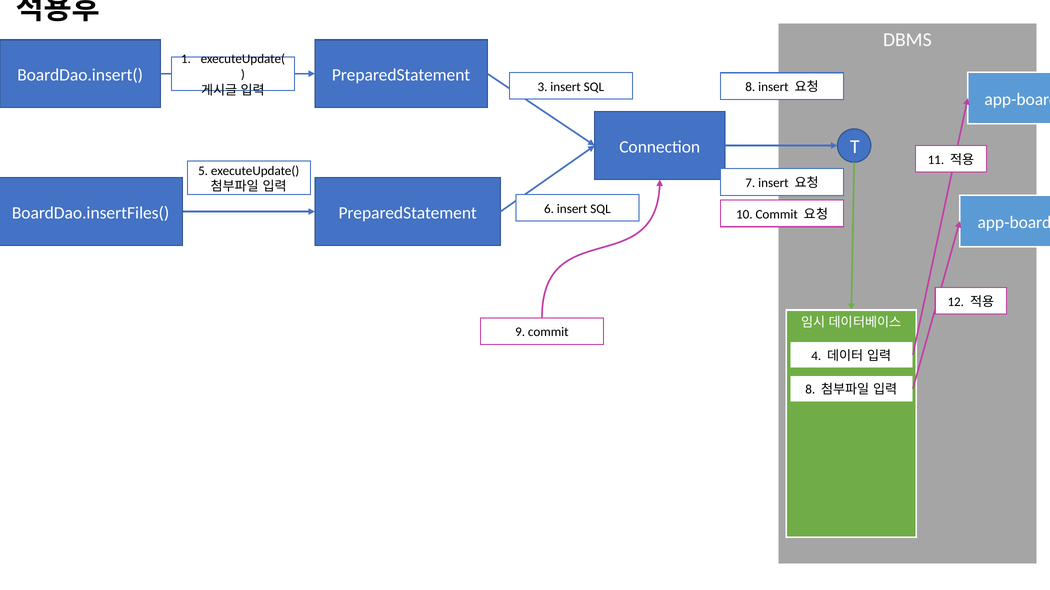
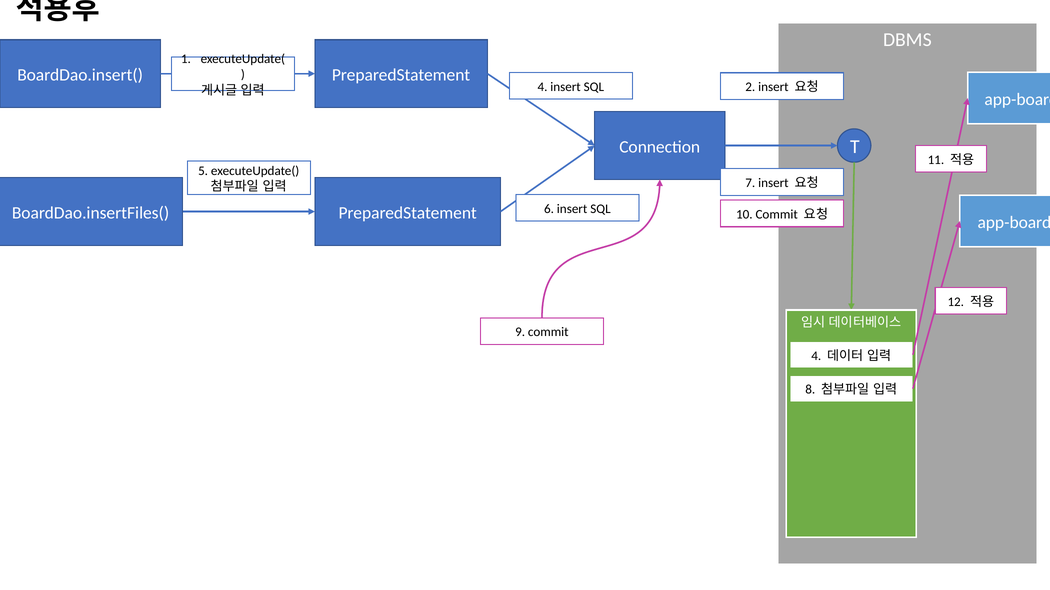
3 at (542, 87): 3 -> 4
SQL 8: 8 -> 2
